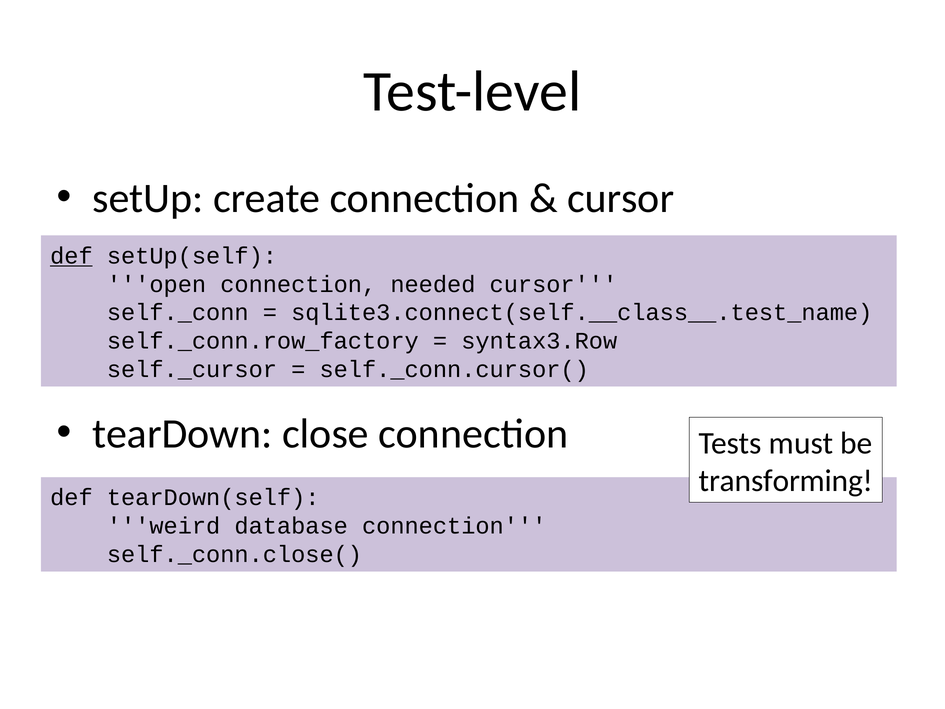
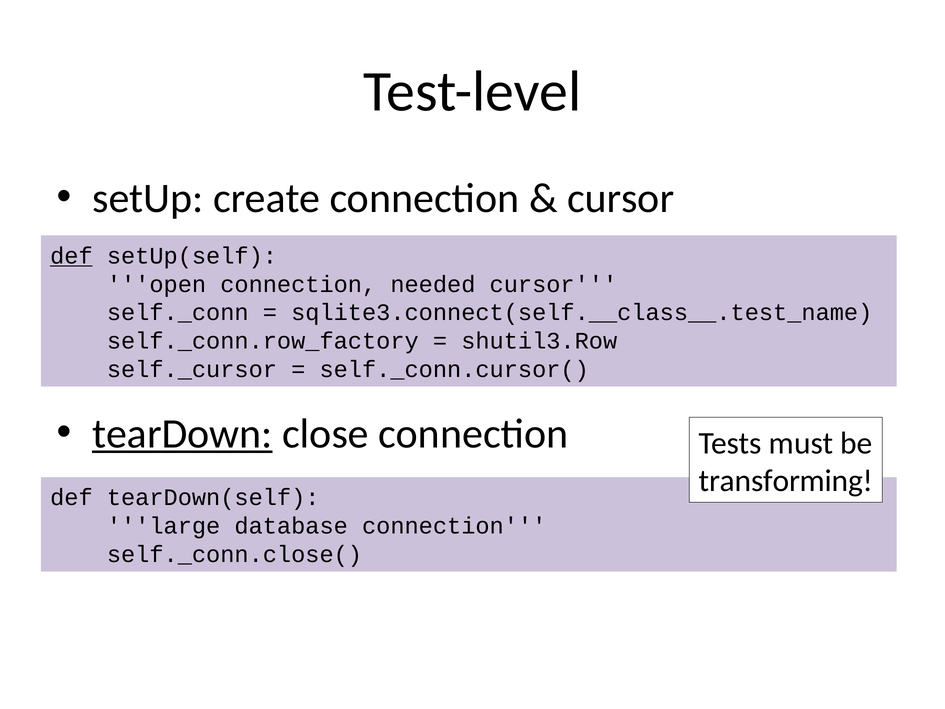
syntax3.Row: syntax3.Row -> shutil3.Row
tearDown underline: none -> present
weird: weird -> large
